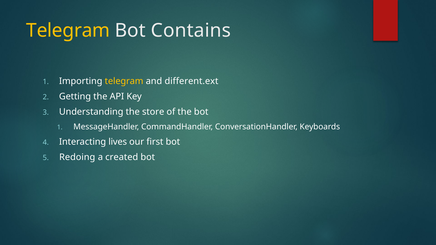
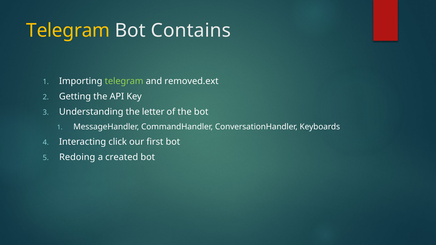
telegram at (124, 81) colour: yellow -> light green
different.ext: different.ext -> removed.ext
store: store -> letter
lives: lives -> click
